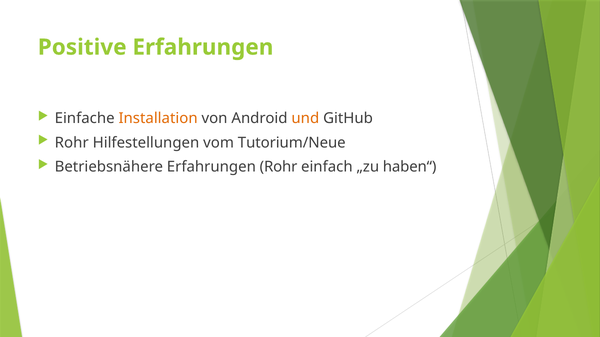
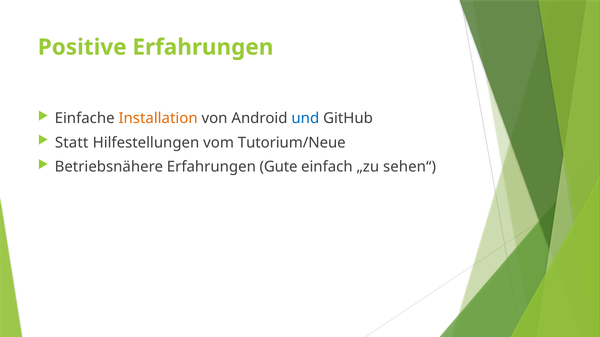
und colour: orange -> blue
Rohr at (72, 143): Rohr -> Statt
Erfahrungen Rohr: Rohr -> Gute
haben“: haben“ -> sehen“
